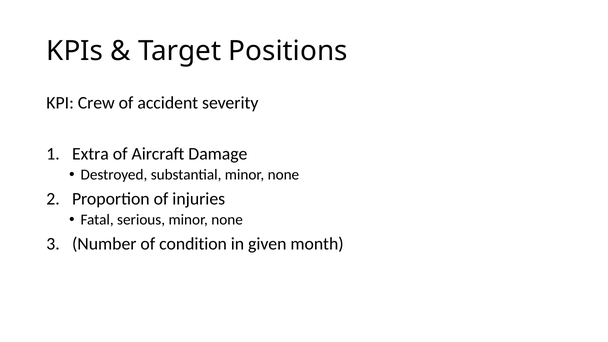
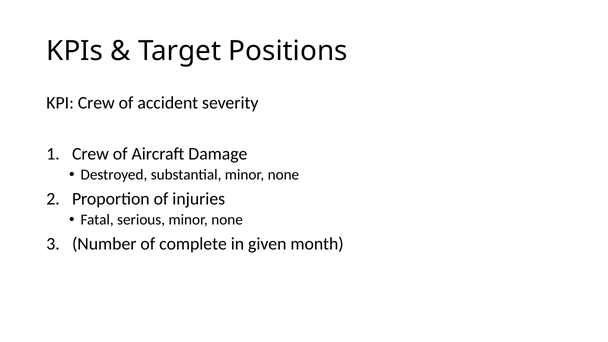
Extra at (90, 154): Extra -> Crew
condition: condition -> complete
